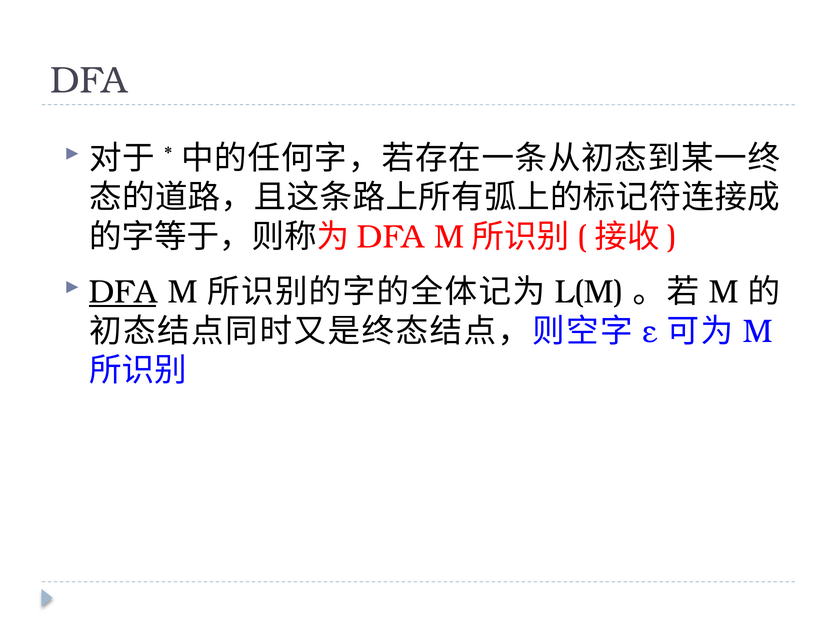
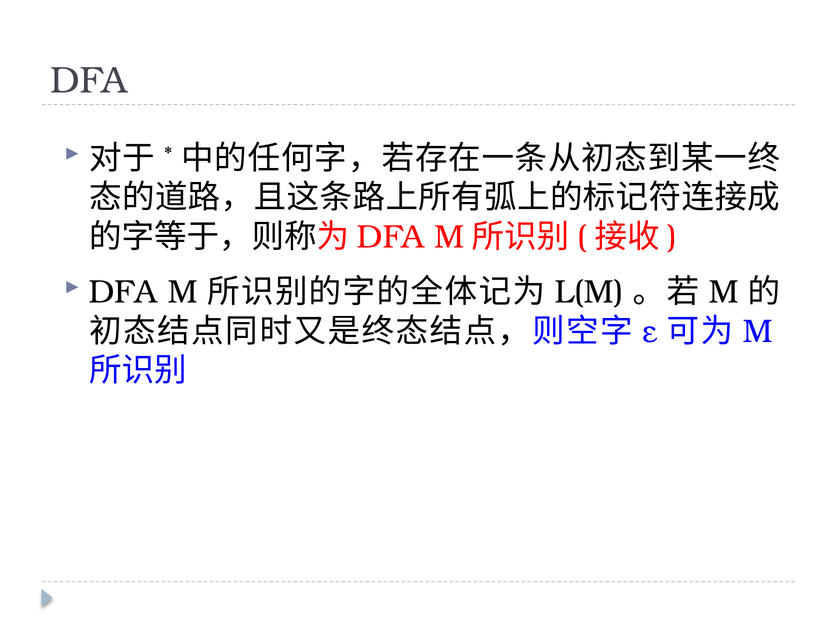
DFA at (123, 292) underline: present -> none
